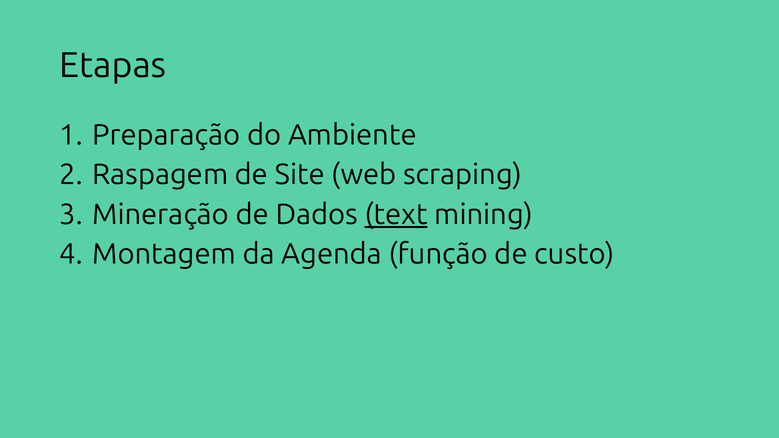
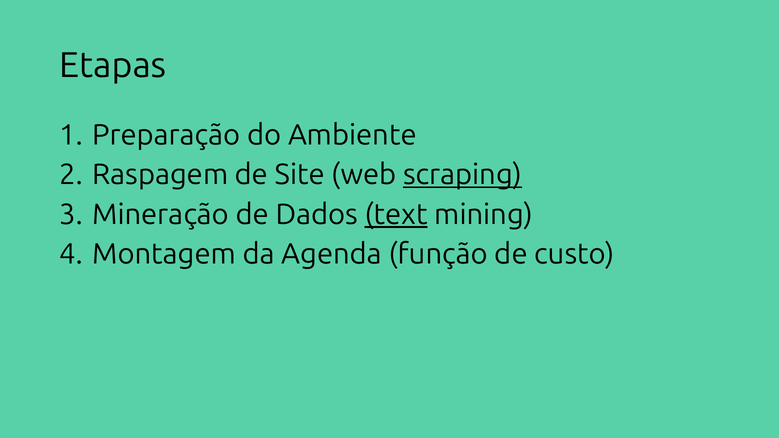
scraping underline: none -> present
